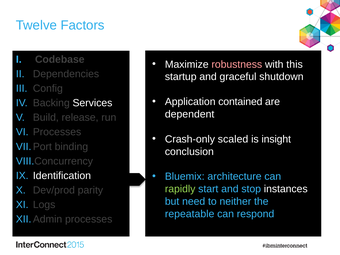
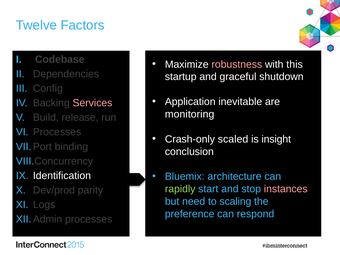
contained: contained -> inevitable
Services colour: white -> pink
dependent: dependent -> monitoring
instances colour: white -> pink
neither: neither -> scaling
repeatable: repeatable -> preference
